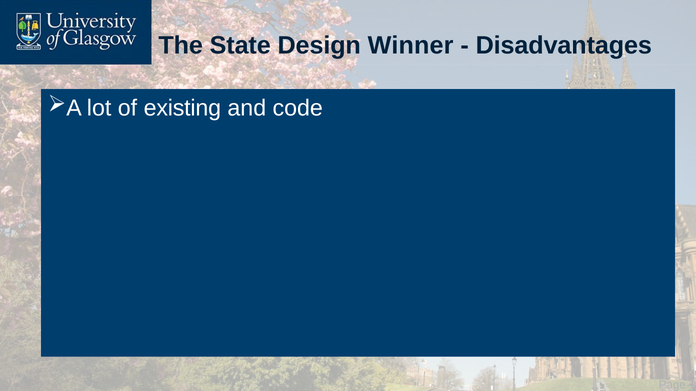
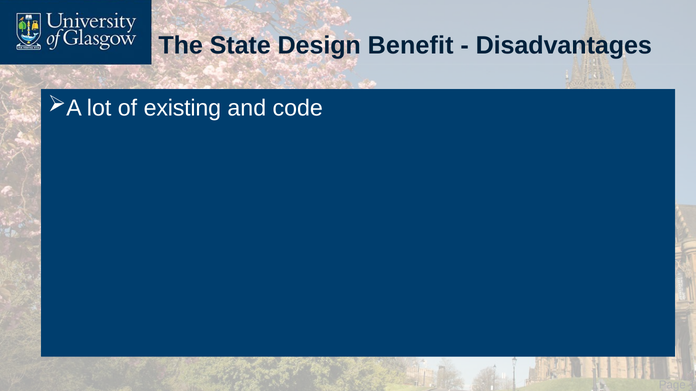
Winner: Winner -> Benefit
